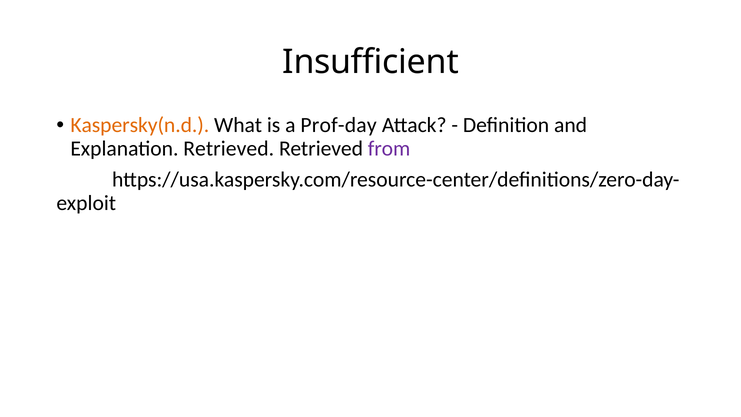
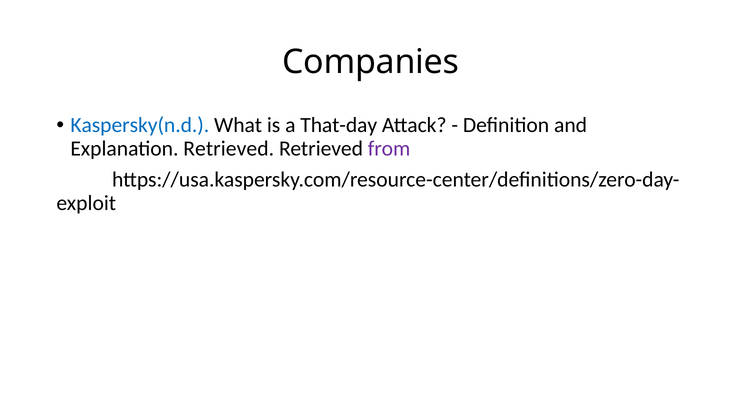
Insufficient: Insufficient -> Companies
Kaspersky(n.d colour: orange -> blue
Prof-day: Prof-day -> That-day
